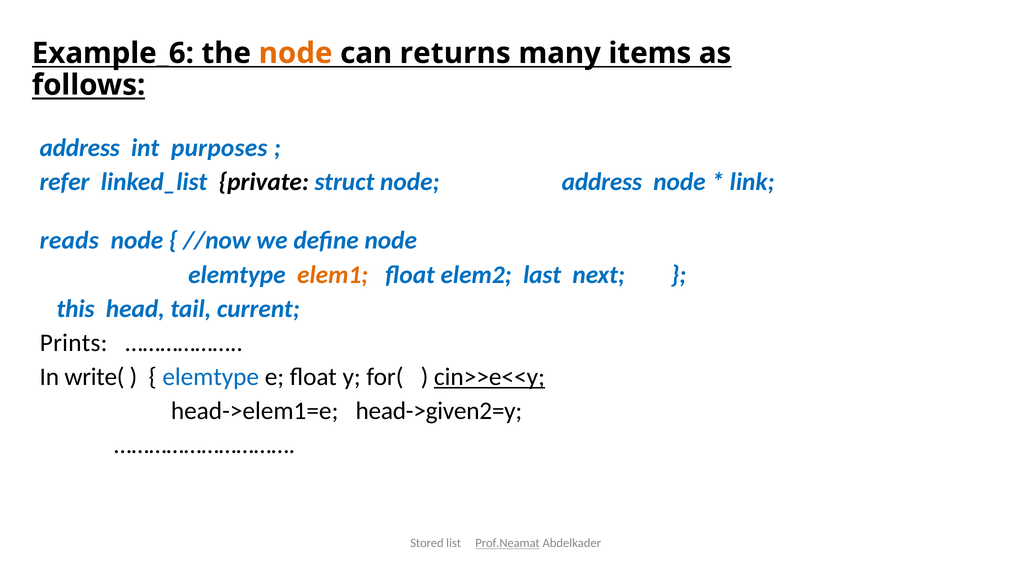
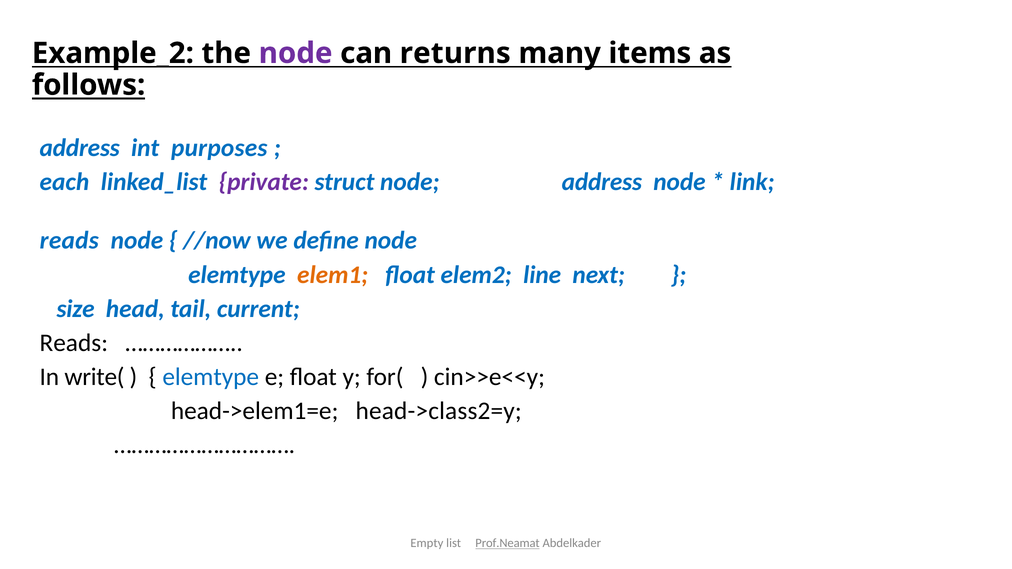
Example_6: Example_6 -> Example_2
node at (296, 53) colour: orange -> purple
refer: refer -> each
private colour: black -> purple
last: last -> line
this: this -> size
Prints at (74, 343): Prints -> Reads
cin>>e<<y underline: present -> none
head->given2=y: head->given2=y -> head->class2=y
Stored: Stored -> Empty
